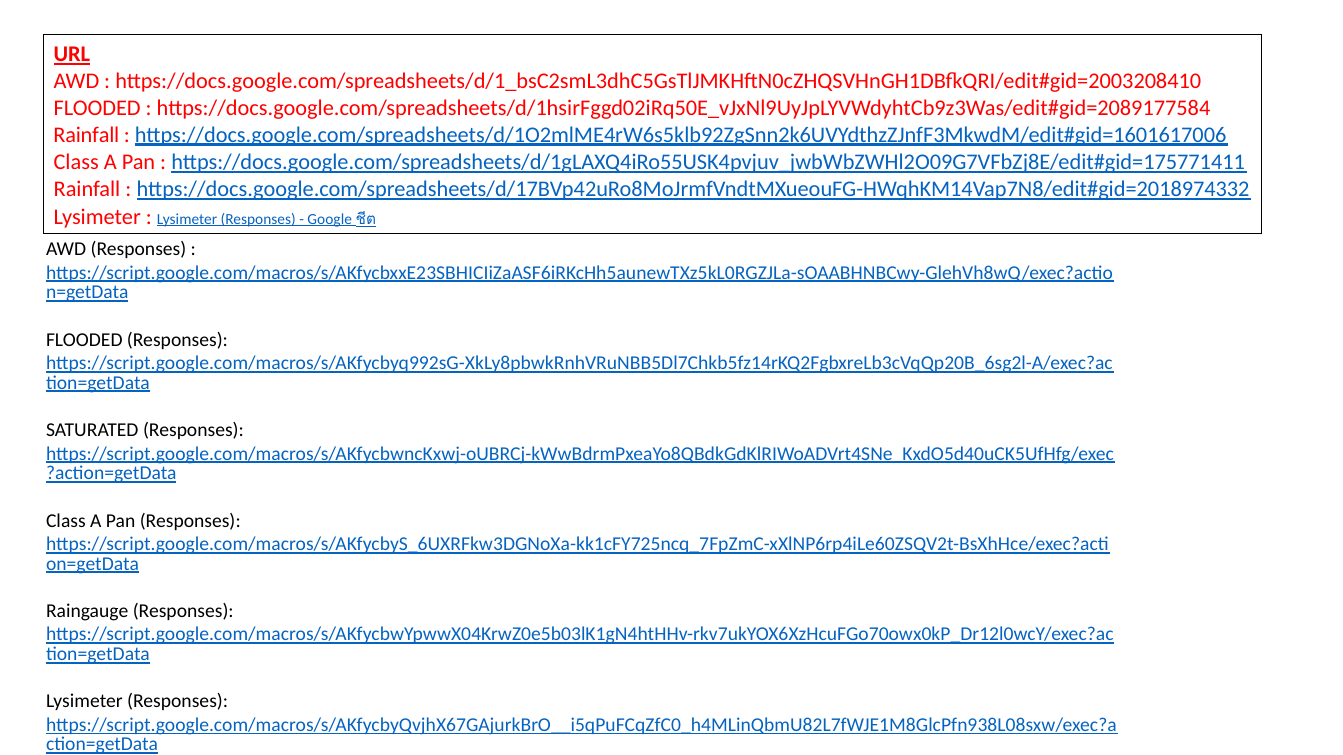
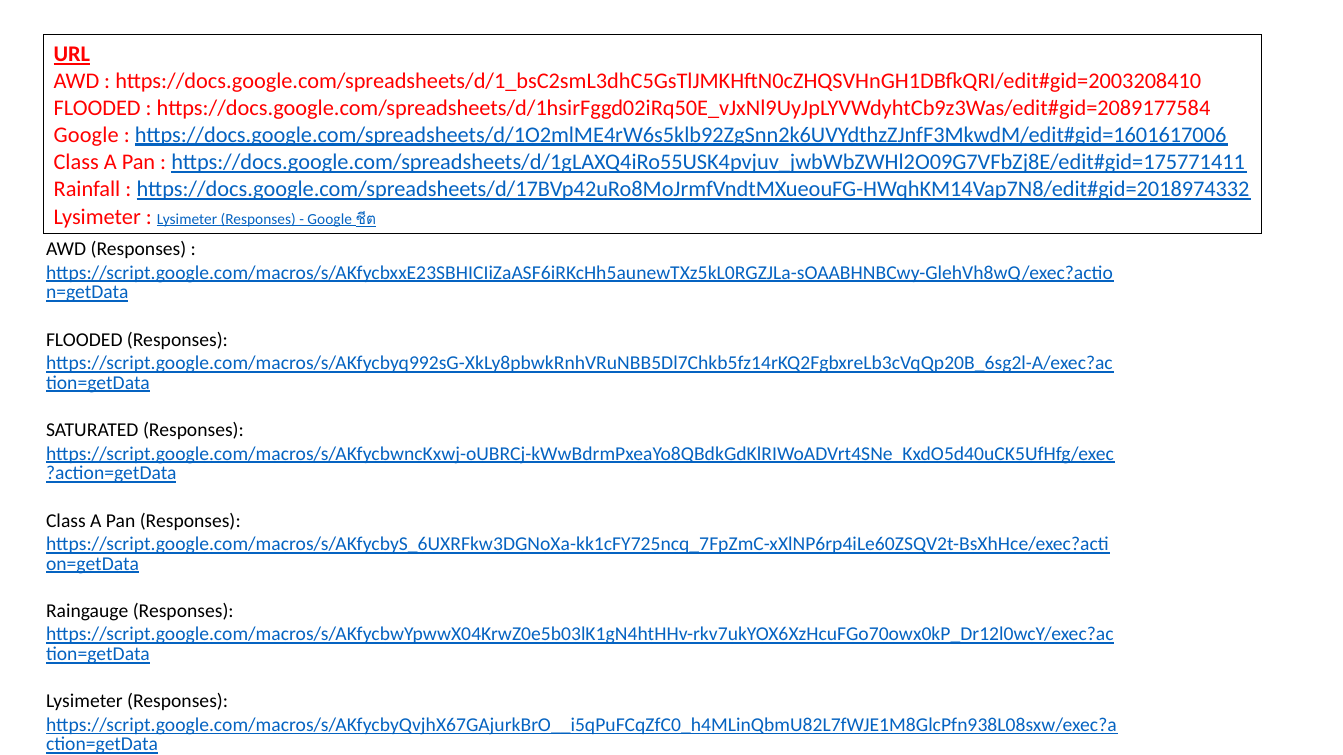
Rainfall at (86, 135): Rainfall -> Google
